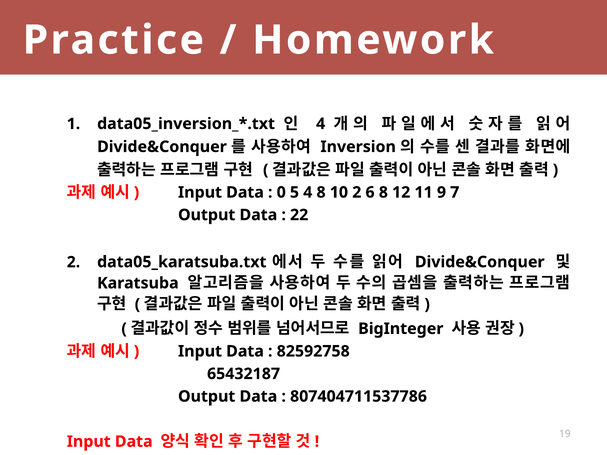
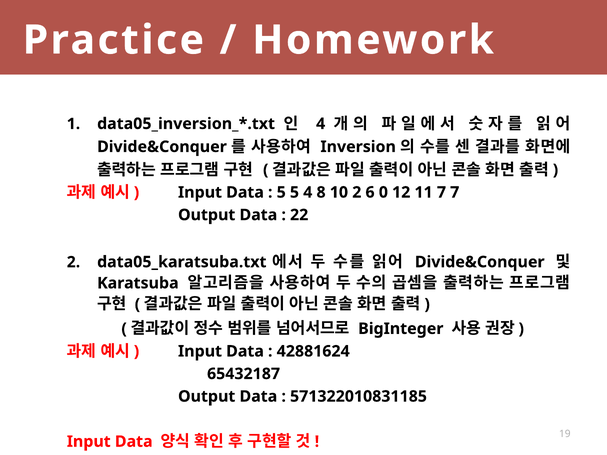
0 at (281, 192): 0 -> 5
6 8: 8 -> 0
11 9: 9 -> 7
82592758: 82592758 -> 42881624
807404711537786: 807404711537786 -> 571322010831185
